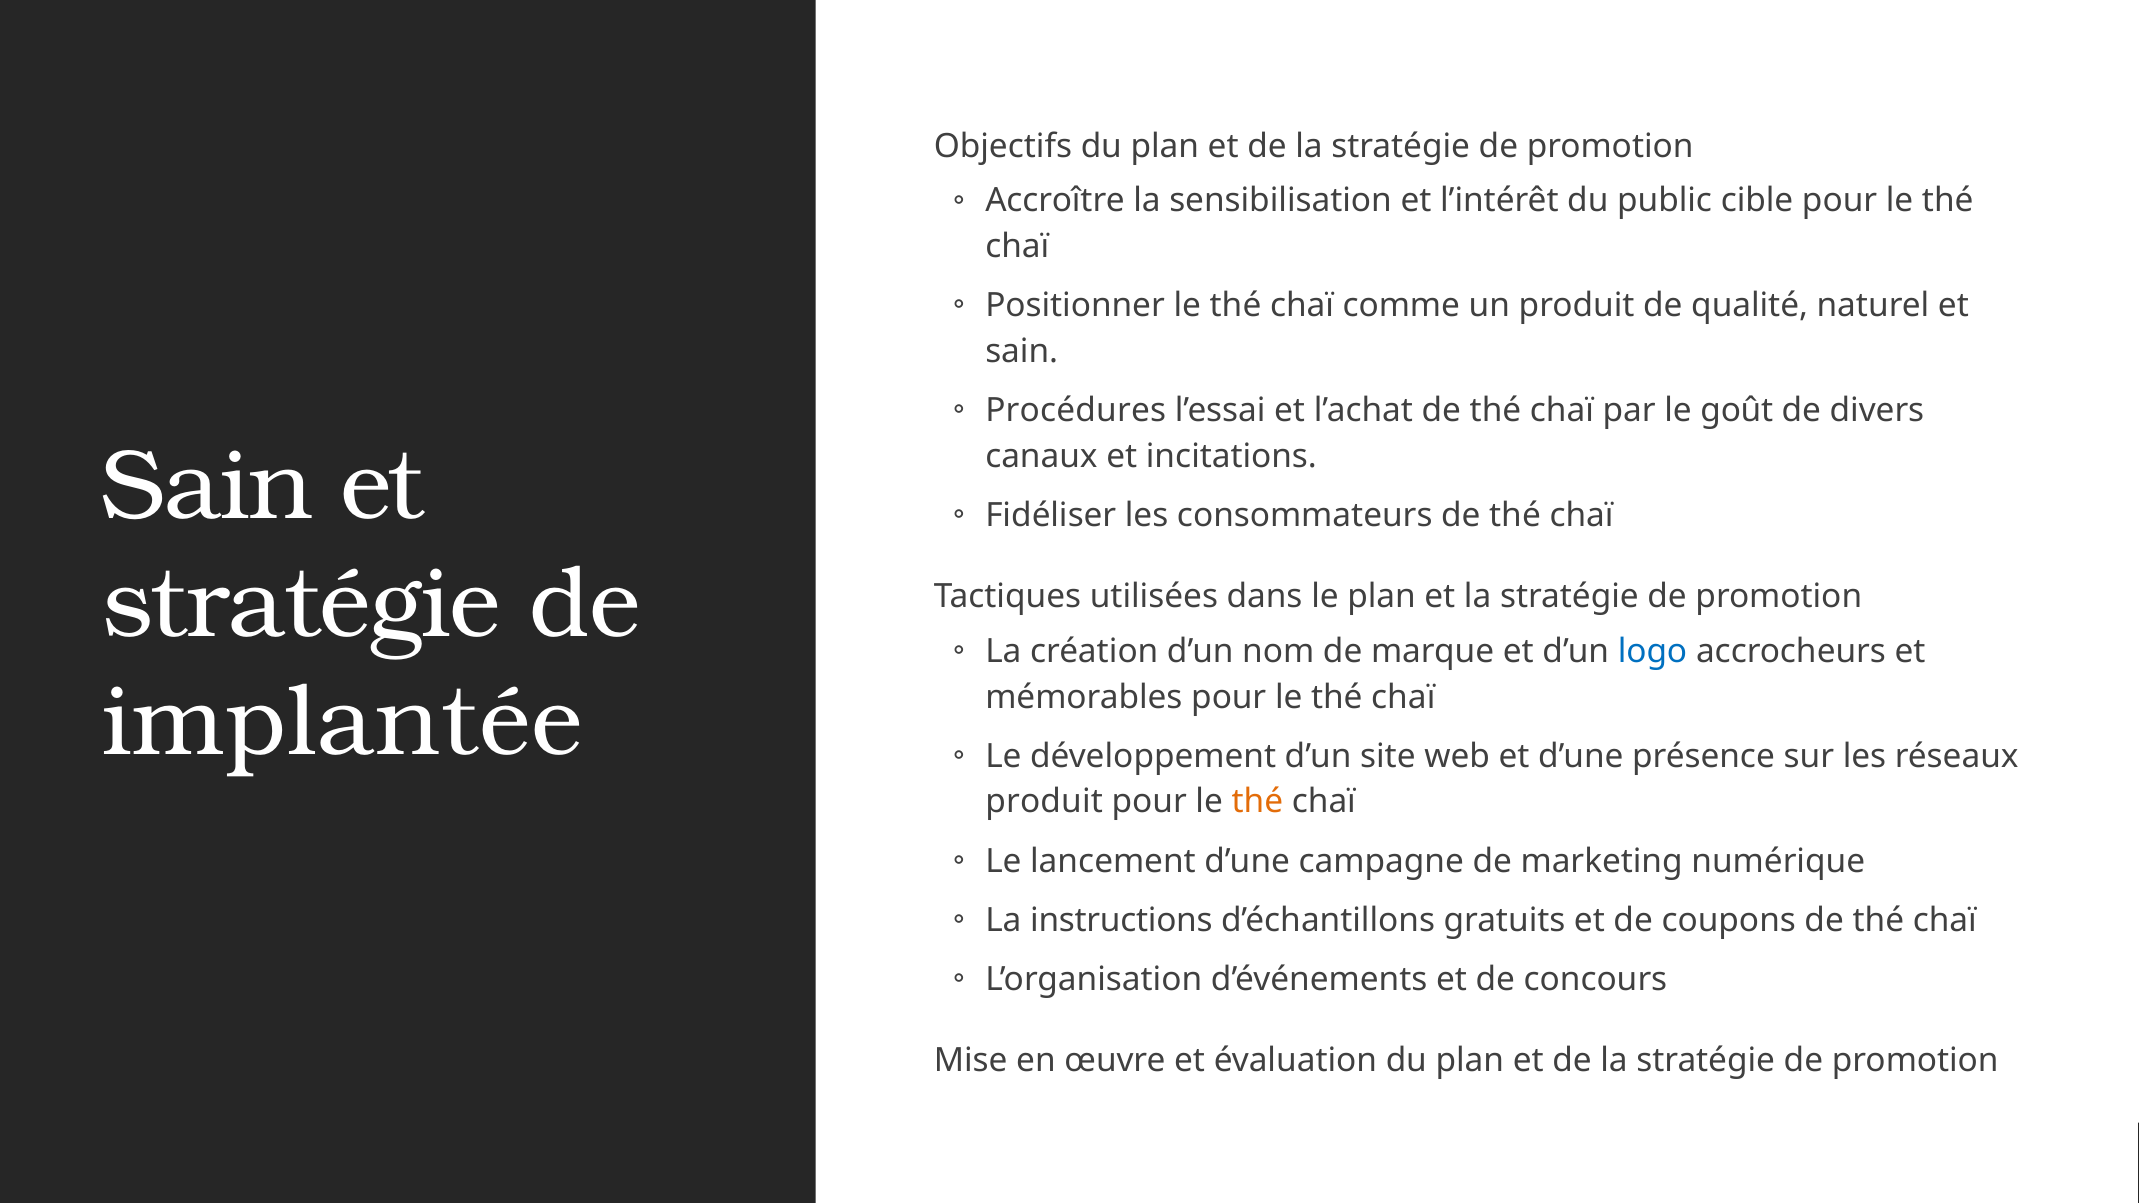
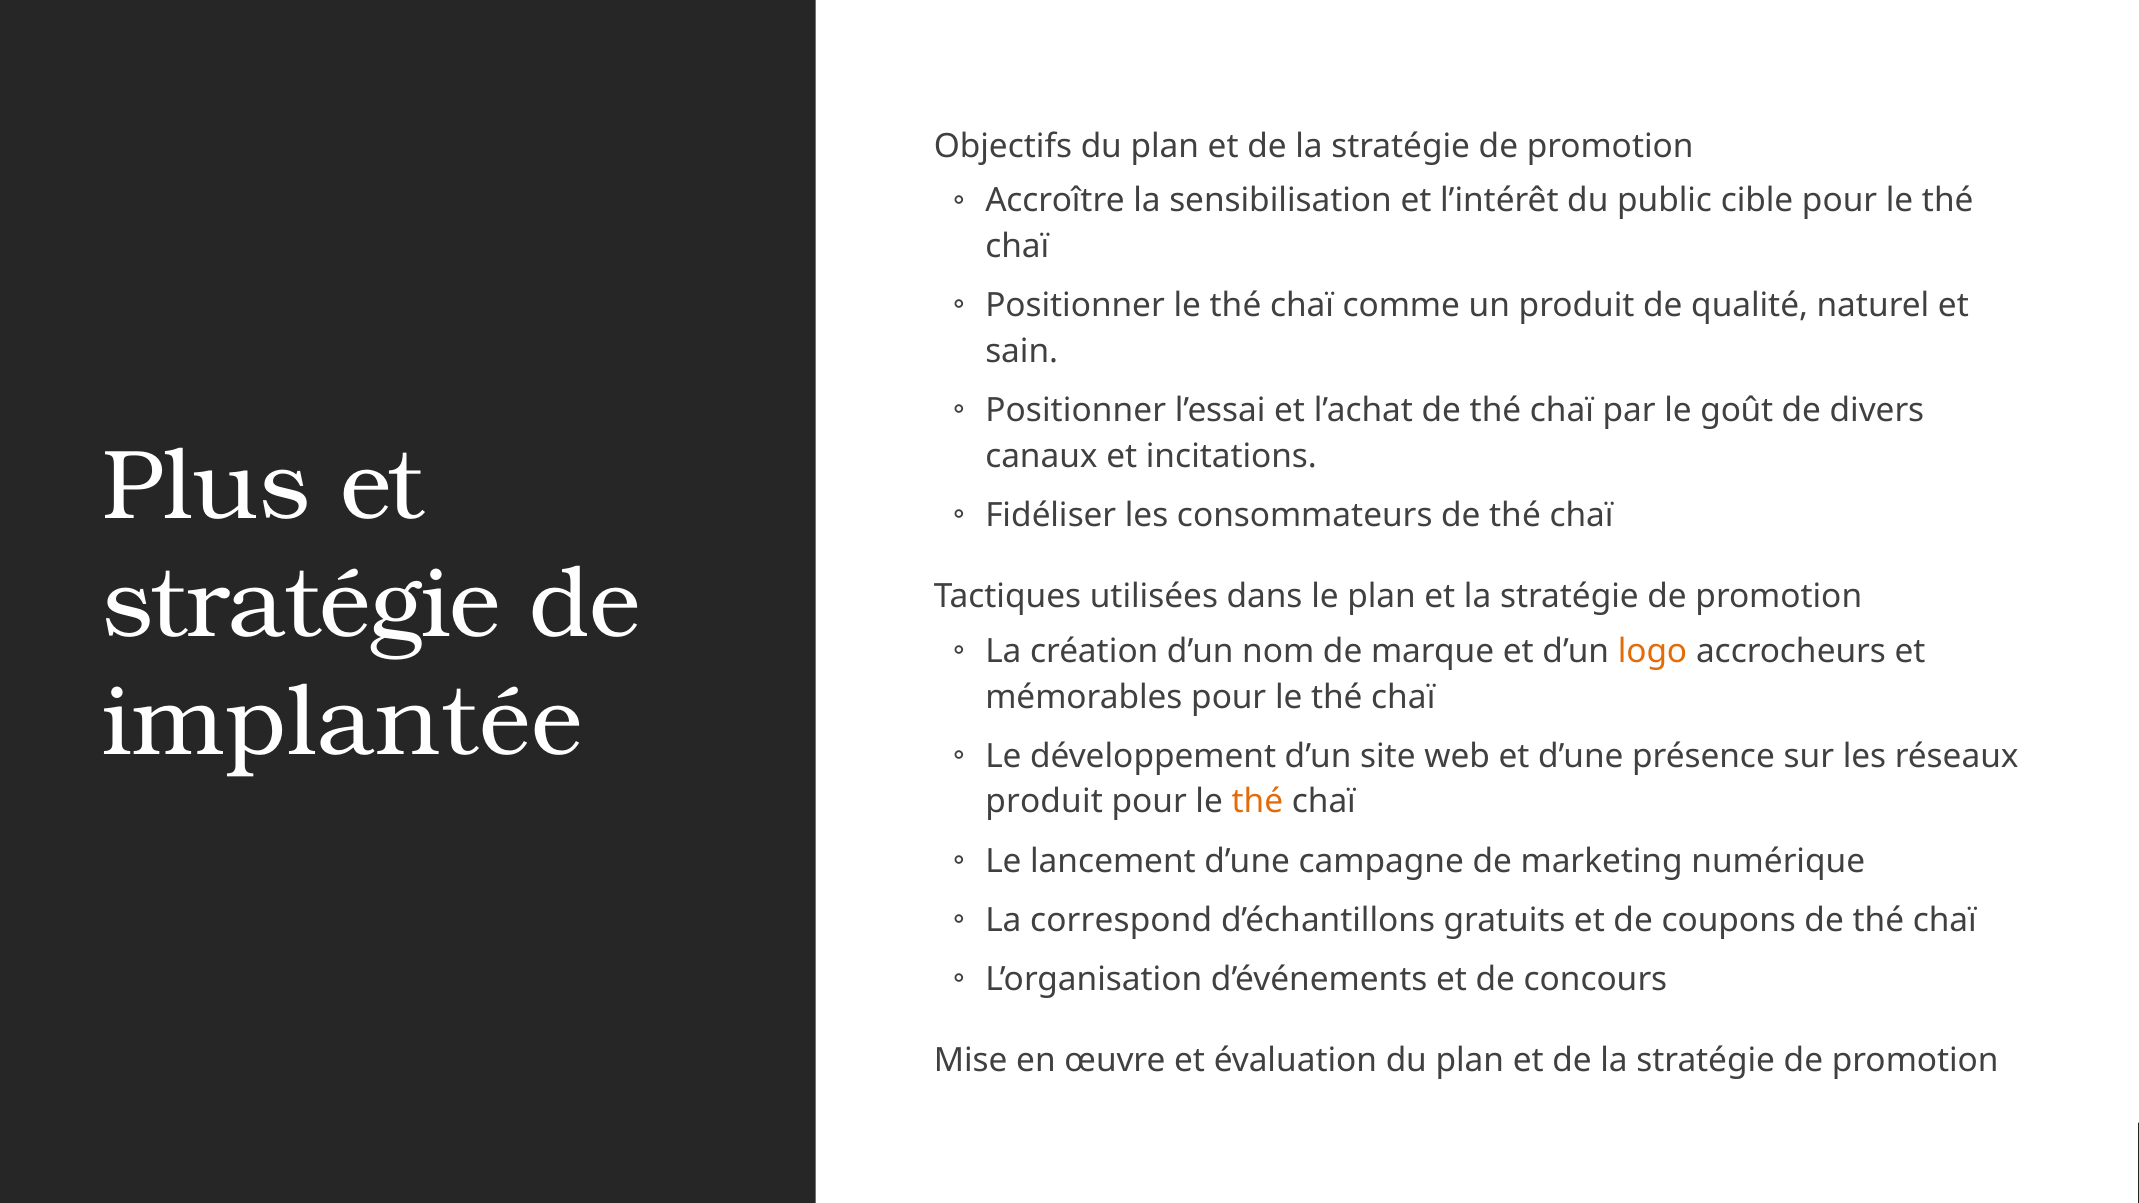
Procédures at (1076, 411): Procédures -> Positionner
Sain at (207, 487): Sain -> Plus
logo colour: blue -> orange
instructions: instructions -> correspond
